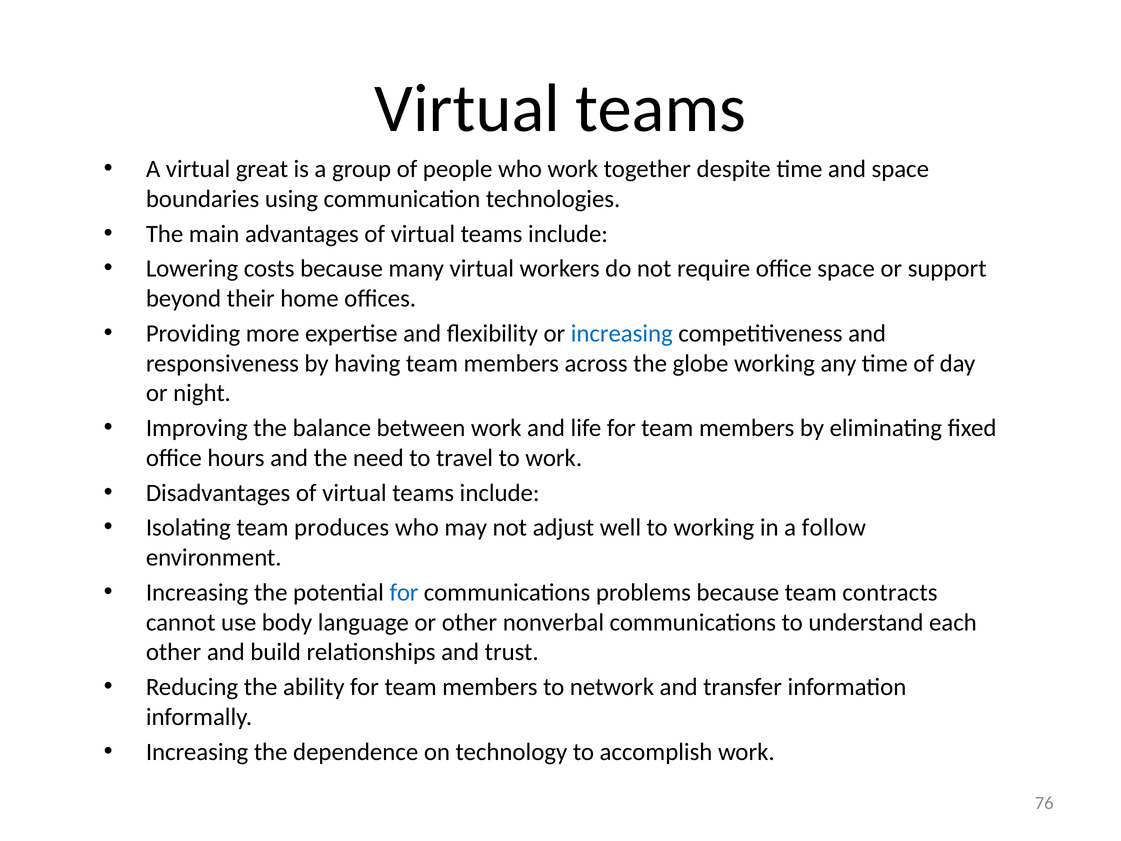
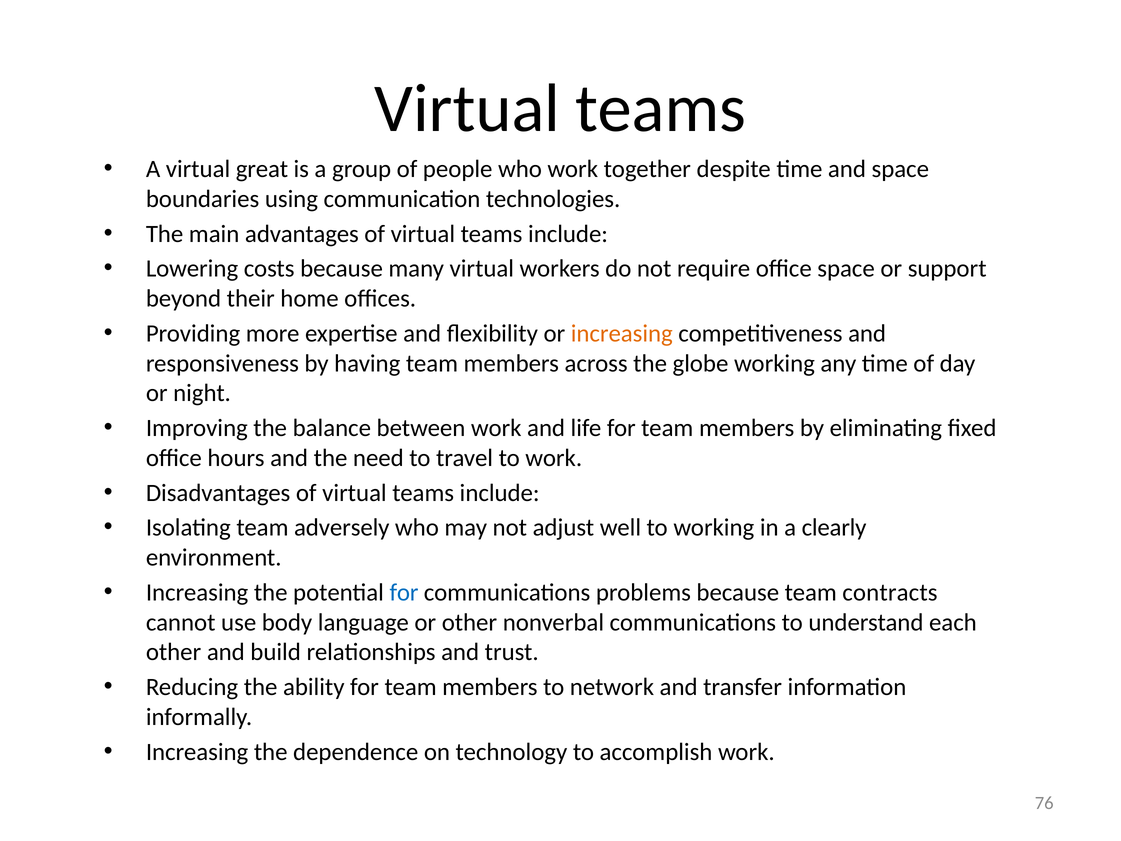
increasing at (622, 333) colour: blue -> orange
produces: produces -> adversely
follow: follow -> clearly
